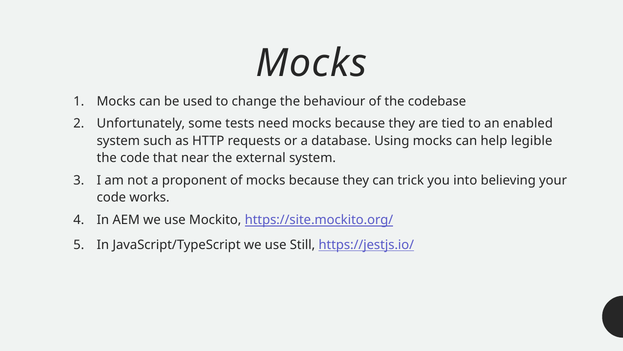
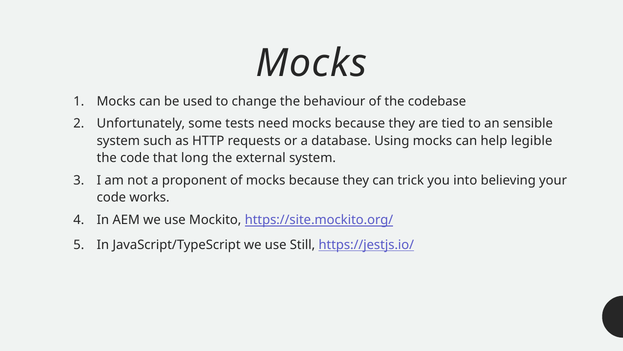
enabled: enabled -> sensible
near: near -> long
